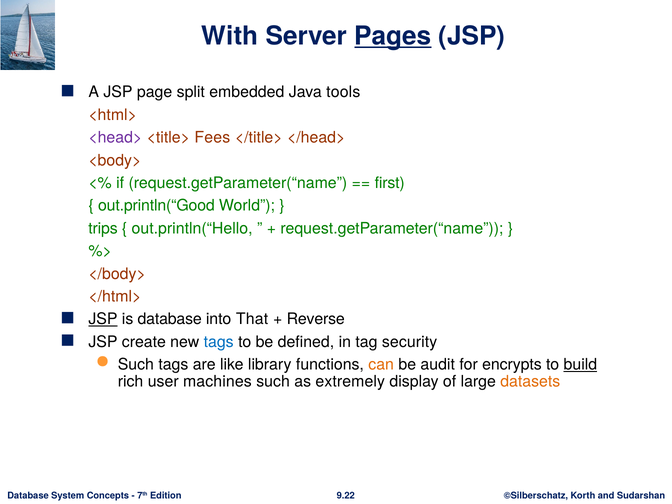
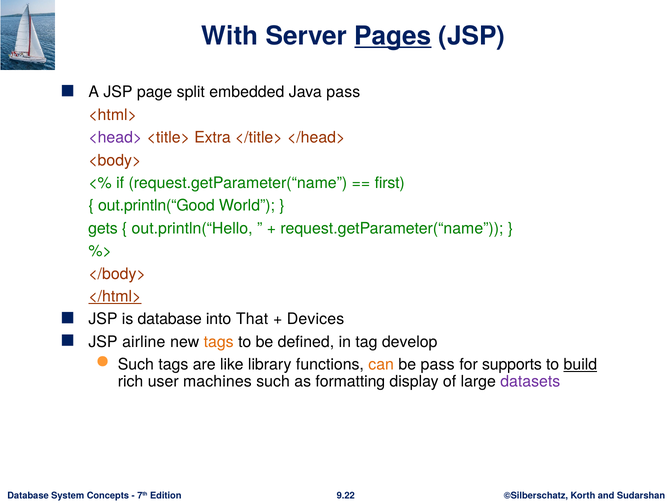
Java tools: tools -> pass
Fees: Fees -> Extra
trips: trips -> gets
</html> underline: none -> present
JSP at (103, 319) underline: present -> none
Reverse: Reverse -> Devices
create: create -> airline
tags at (219, 342) colour: blue -> orange
security: security -> develop
be audit: audit -> pass
encrypts: encrypts -> supports
extremely: extremely -> formatting
datasets colour: orange -> purple
